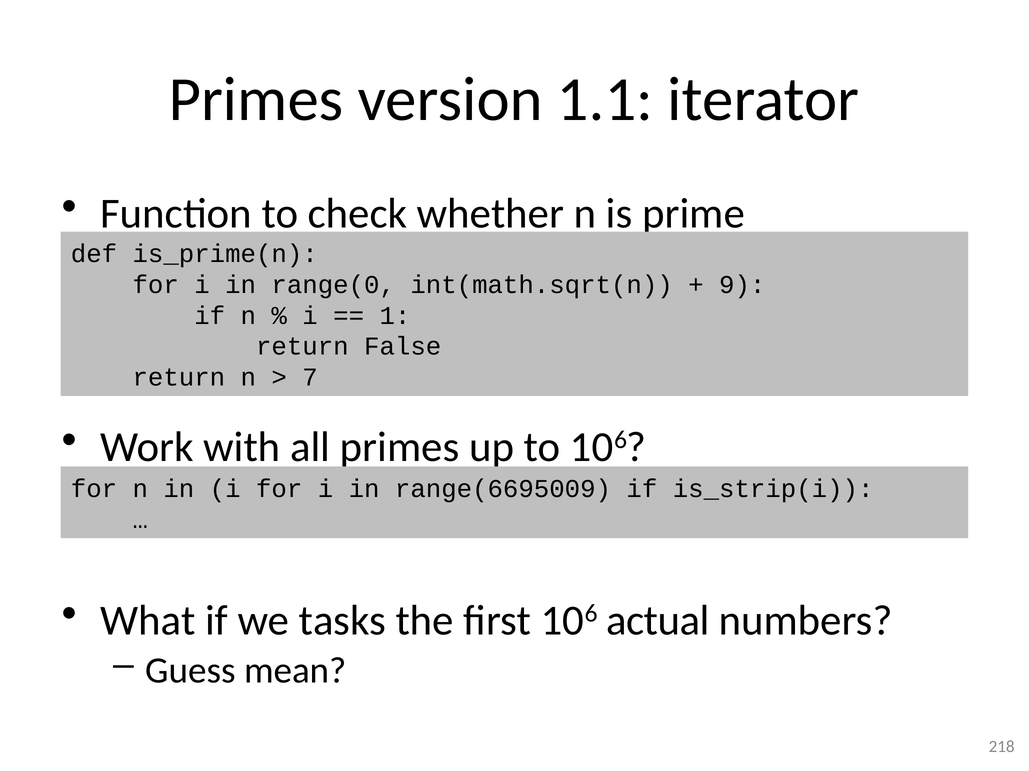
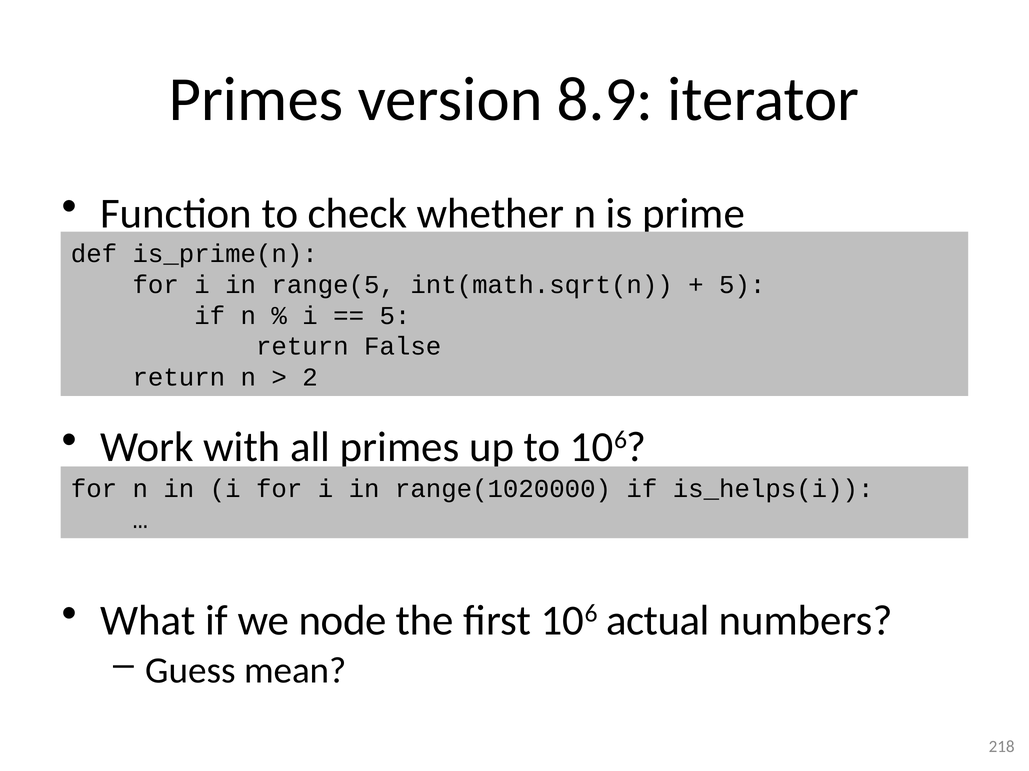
1.1: 1.1 -> 8.9
range(0: range(0 -> range(5
9 at (742, 285): 9 -> 5
1 at (395, 316): 1 -> 5
7: 7 -> 2
range(6695009: range(6695009 -> range(1020000
is_strip(i: is_strip(i -> is_helps(i
tasks: tasks -> node
